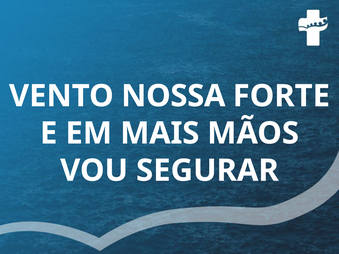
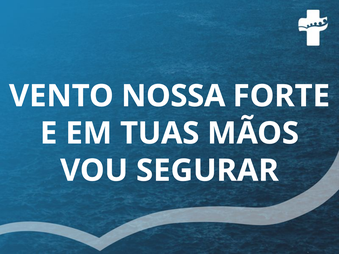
MAIS: MAIS -> TUAS
